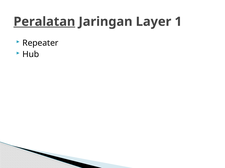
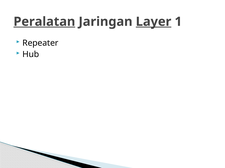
Layer underline: none -> present
